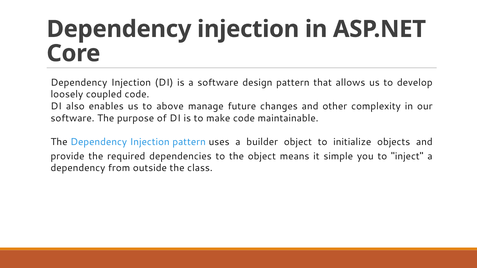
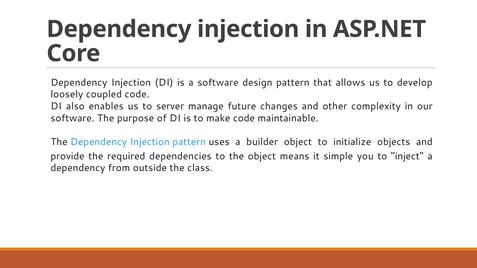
above: above -> server
